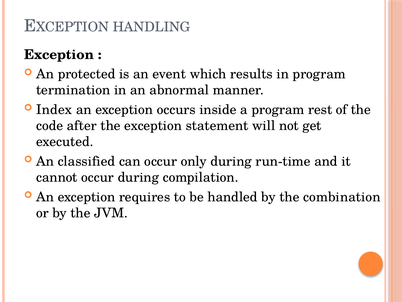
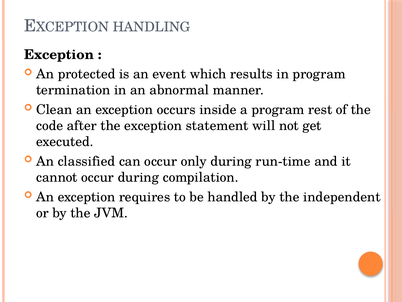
Index: Index -> Clean
combination: combination -> independent
